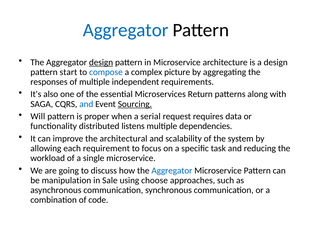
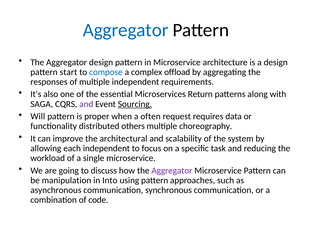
design at (101, 62) underline: present -> none
picture: picture -> offload
and at (86, 104) colour: blue -> purple
serial: serial -> often
listens: listens -> others
dependencies: dependencies -> choreography
each requirement: requirement -> independent
Aggregator at (172, 171) colour: blue -> purple
Sale: Sale -> Into
using choose: choose -> pattern
